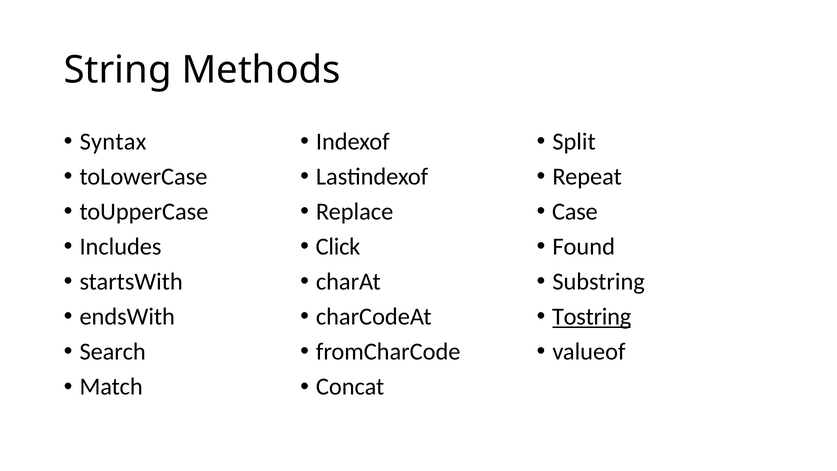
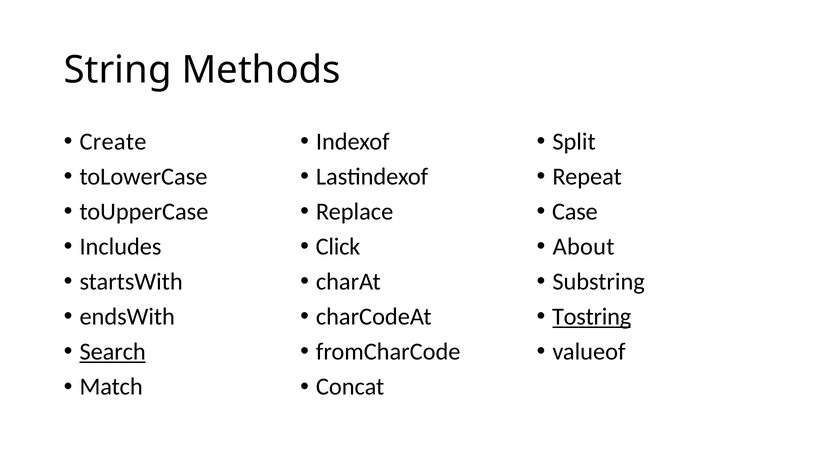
Syntax: Syntax -> Create
Found: Found -> About
Search underline: none -> present
